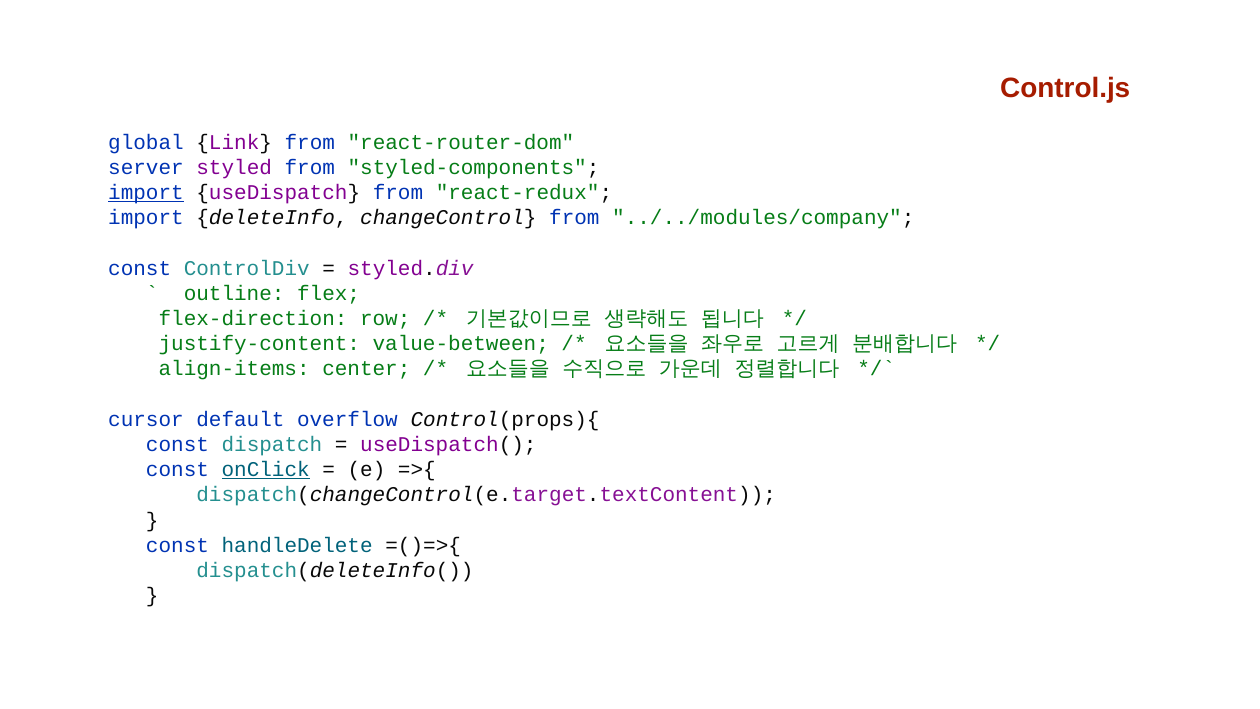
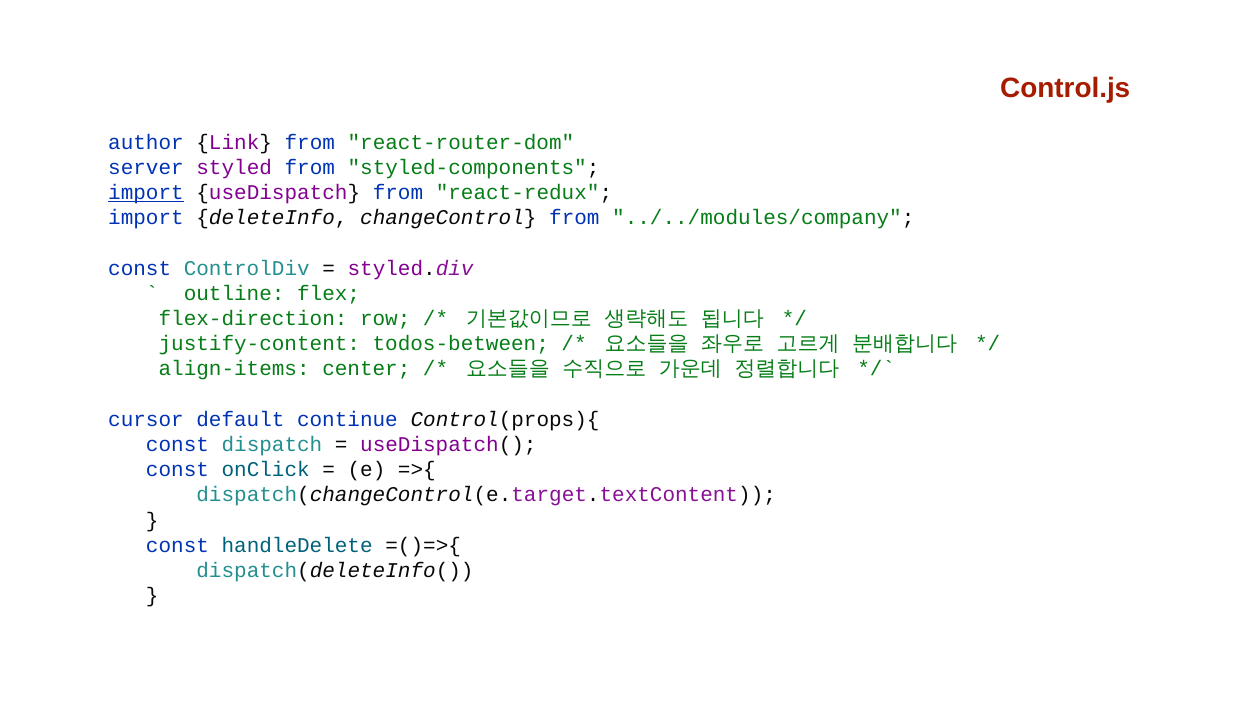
global: global -> author
value-between: value-between -> todos-between
overflow: overflow -> continue
onClick underline: present -> none
